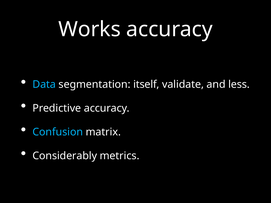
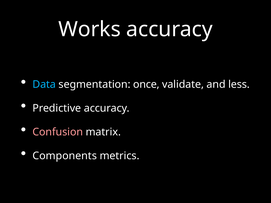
itself: itself -> once
Confusion colour: light blue -> pink
Considerably: Considerably -> Components
